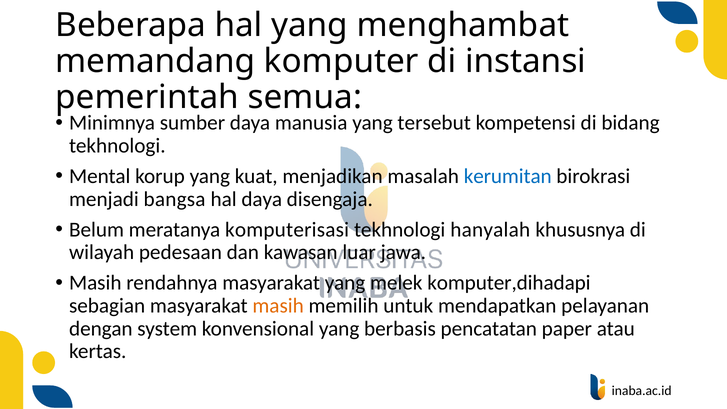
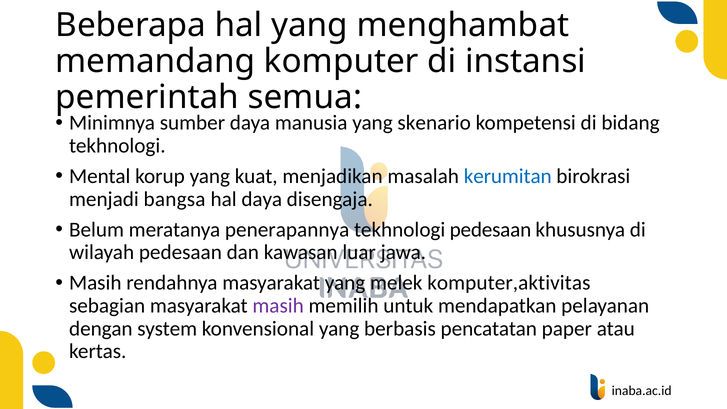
tersebut: tersebut -> skenario
komputerisasi: komputerisasi -> penerapannya
tekhnologi hanyalah: hanyalah -> pedesaan
komputer,dihadapi: komputer,dihadapi -> komputer,aktivitas
masih at (278, 306) colour: orange -> purple
